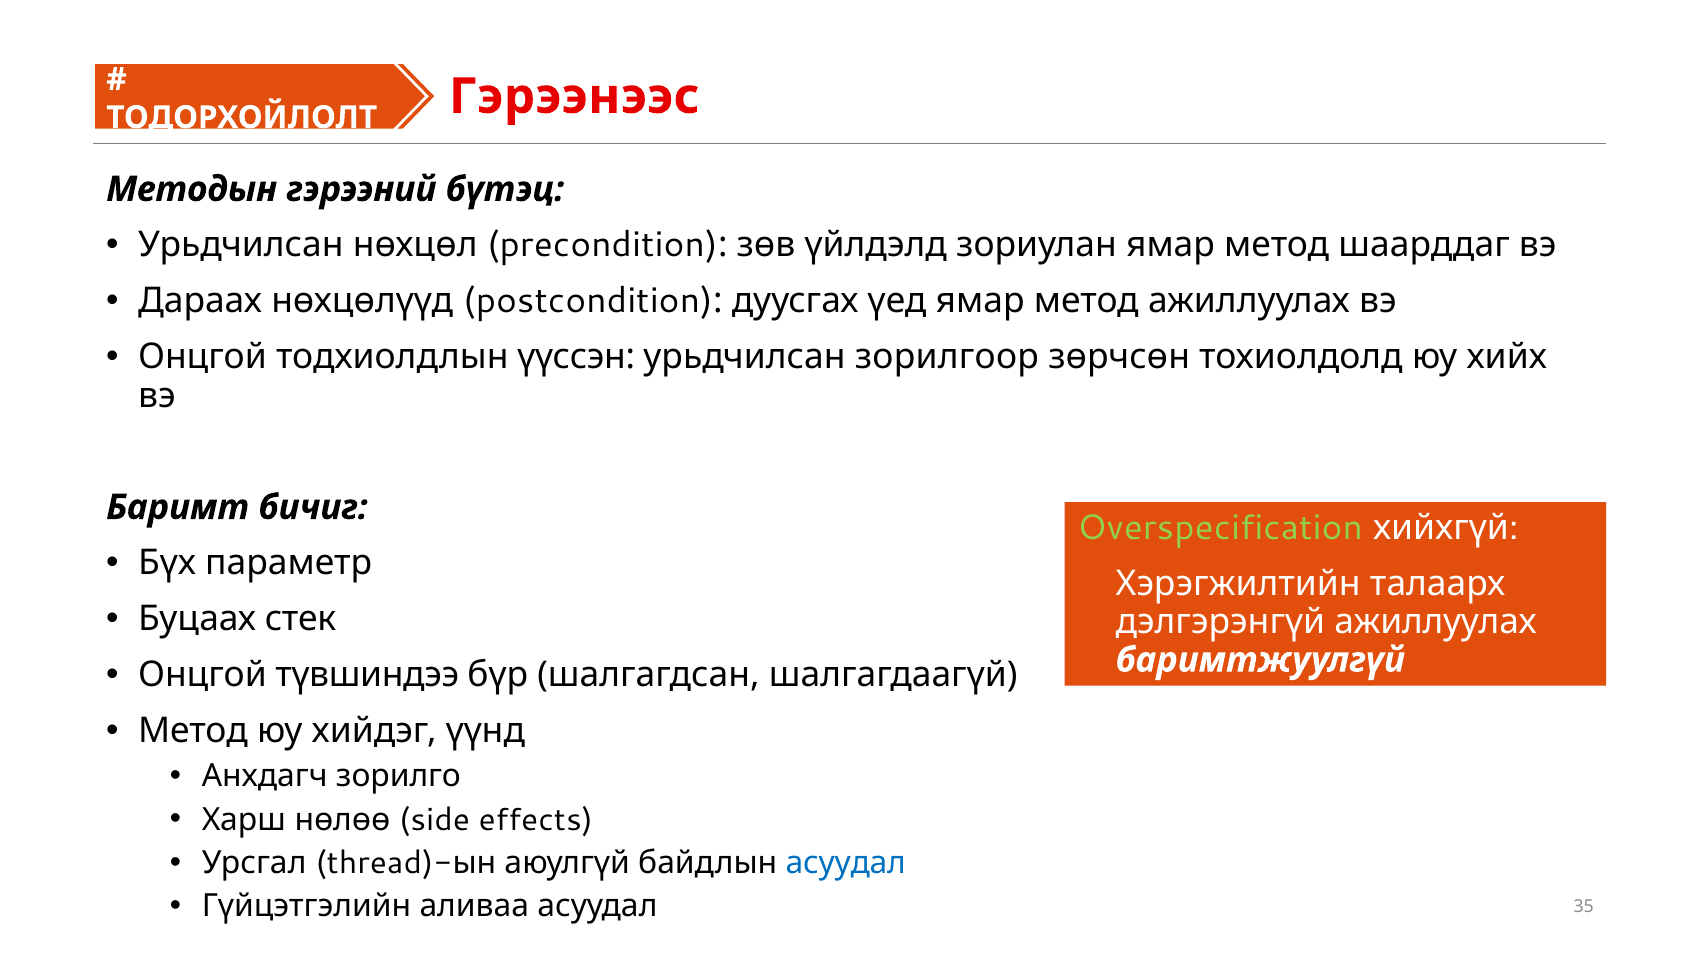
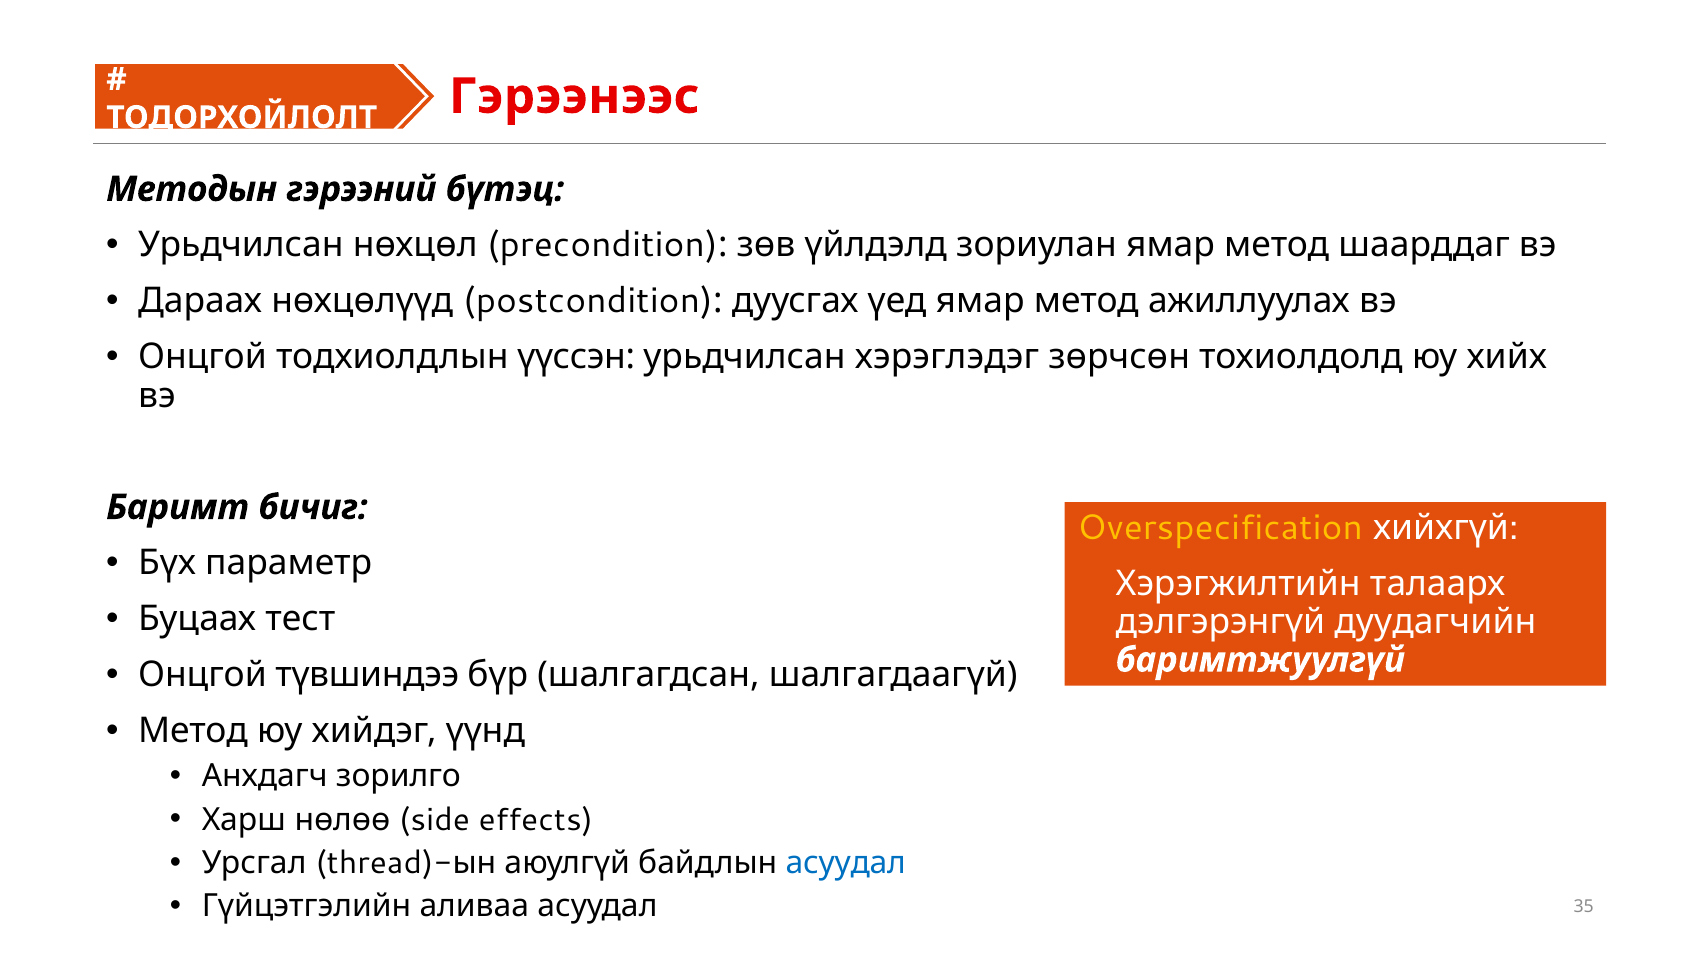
зорилгоор: зорилгоор -> хэрэглэдэг
Overspecification colour: light green -> yellow
стек: стек -> тест
дэлгэрэнгүй ажиллуулах: ажиллуулах -> дуудагчийн
